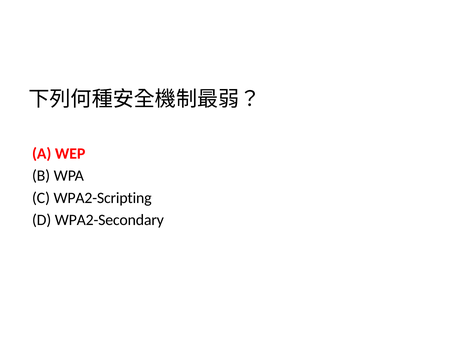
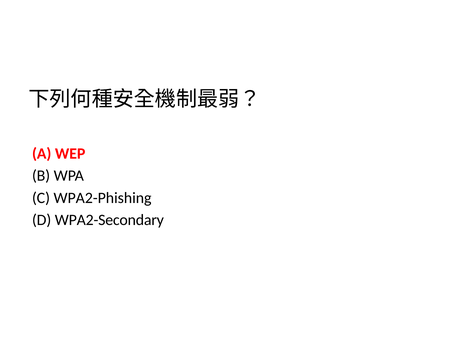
WPA2-Scripting: WPA2-Scripting -> WPA2-Phishing
